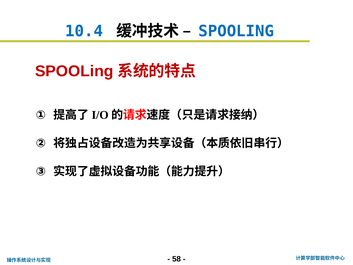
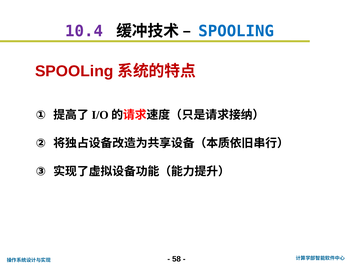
10.4 colour: blue -> purple
